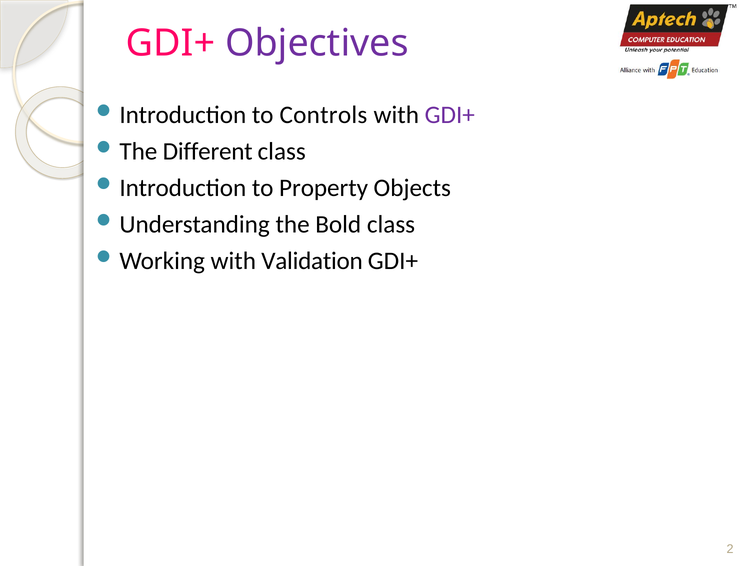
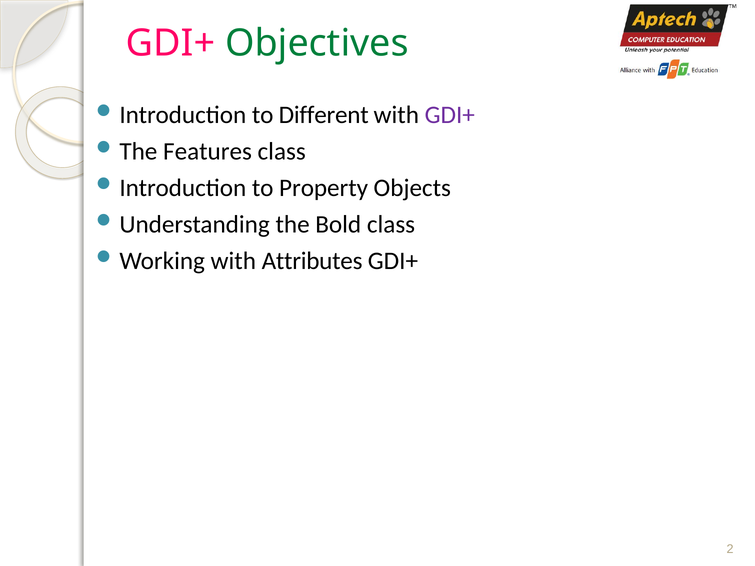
Objectives colour: purple -> green
Controls: Controls -> Different
Different: Different -> Features
Validation: Validation -> Attributes
